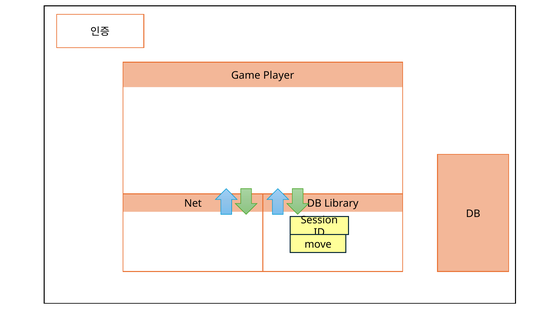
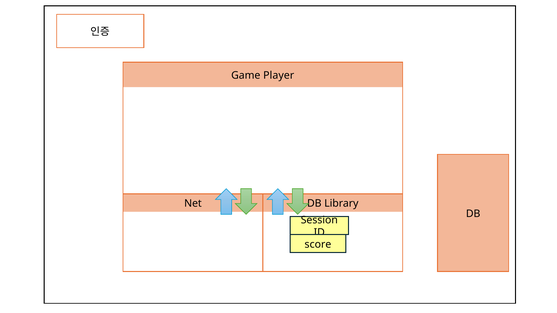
move: move -> score
